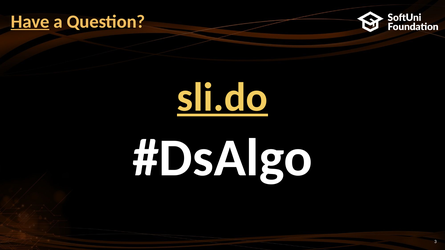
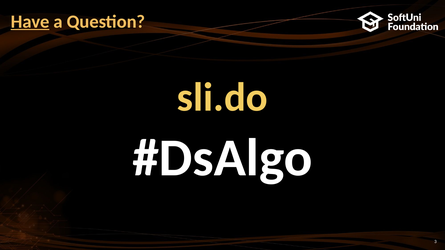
sli.do underline: present -> none
